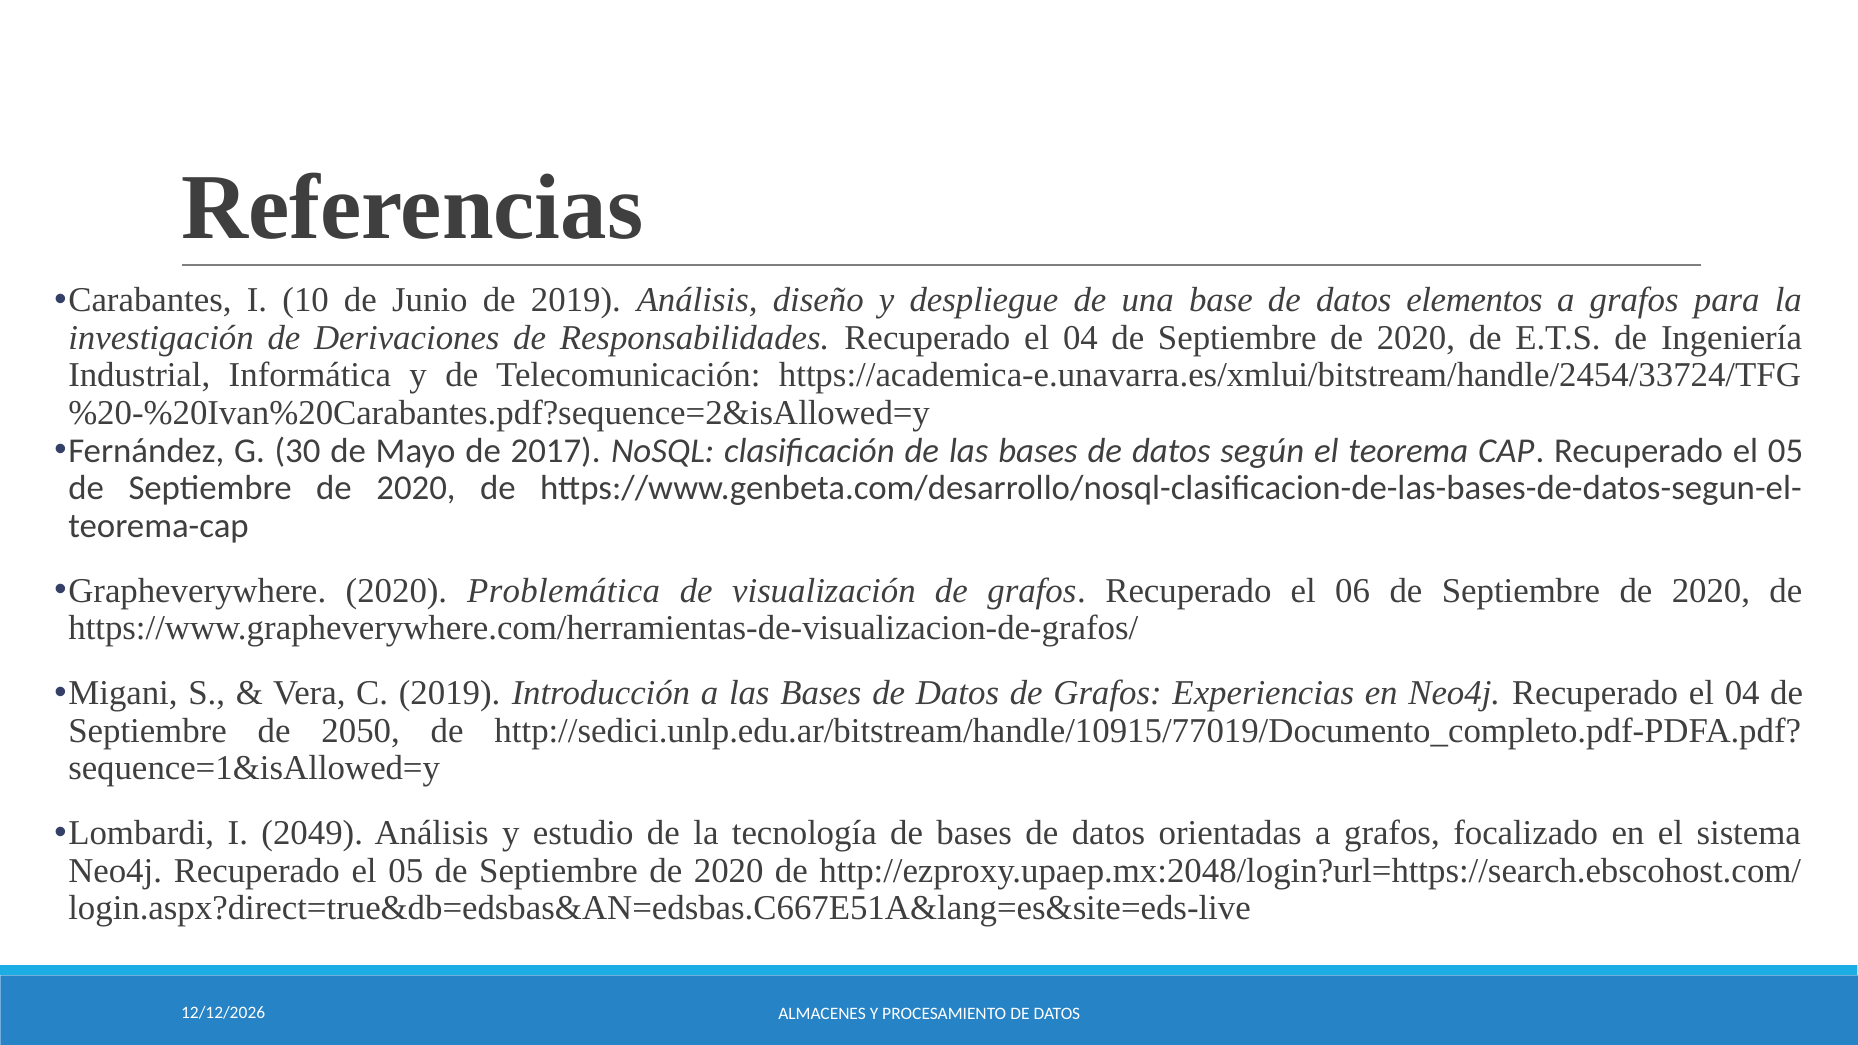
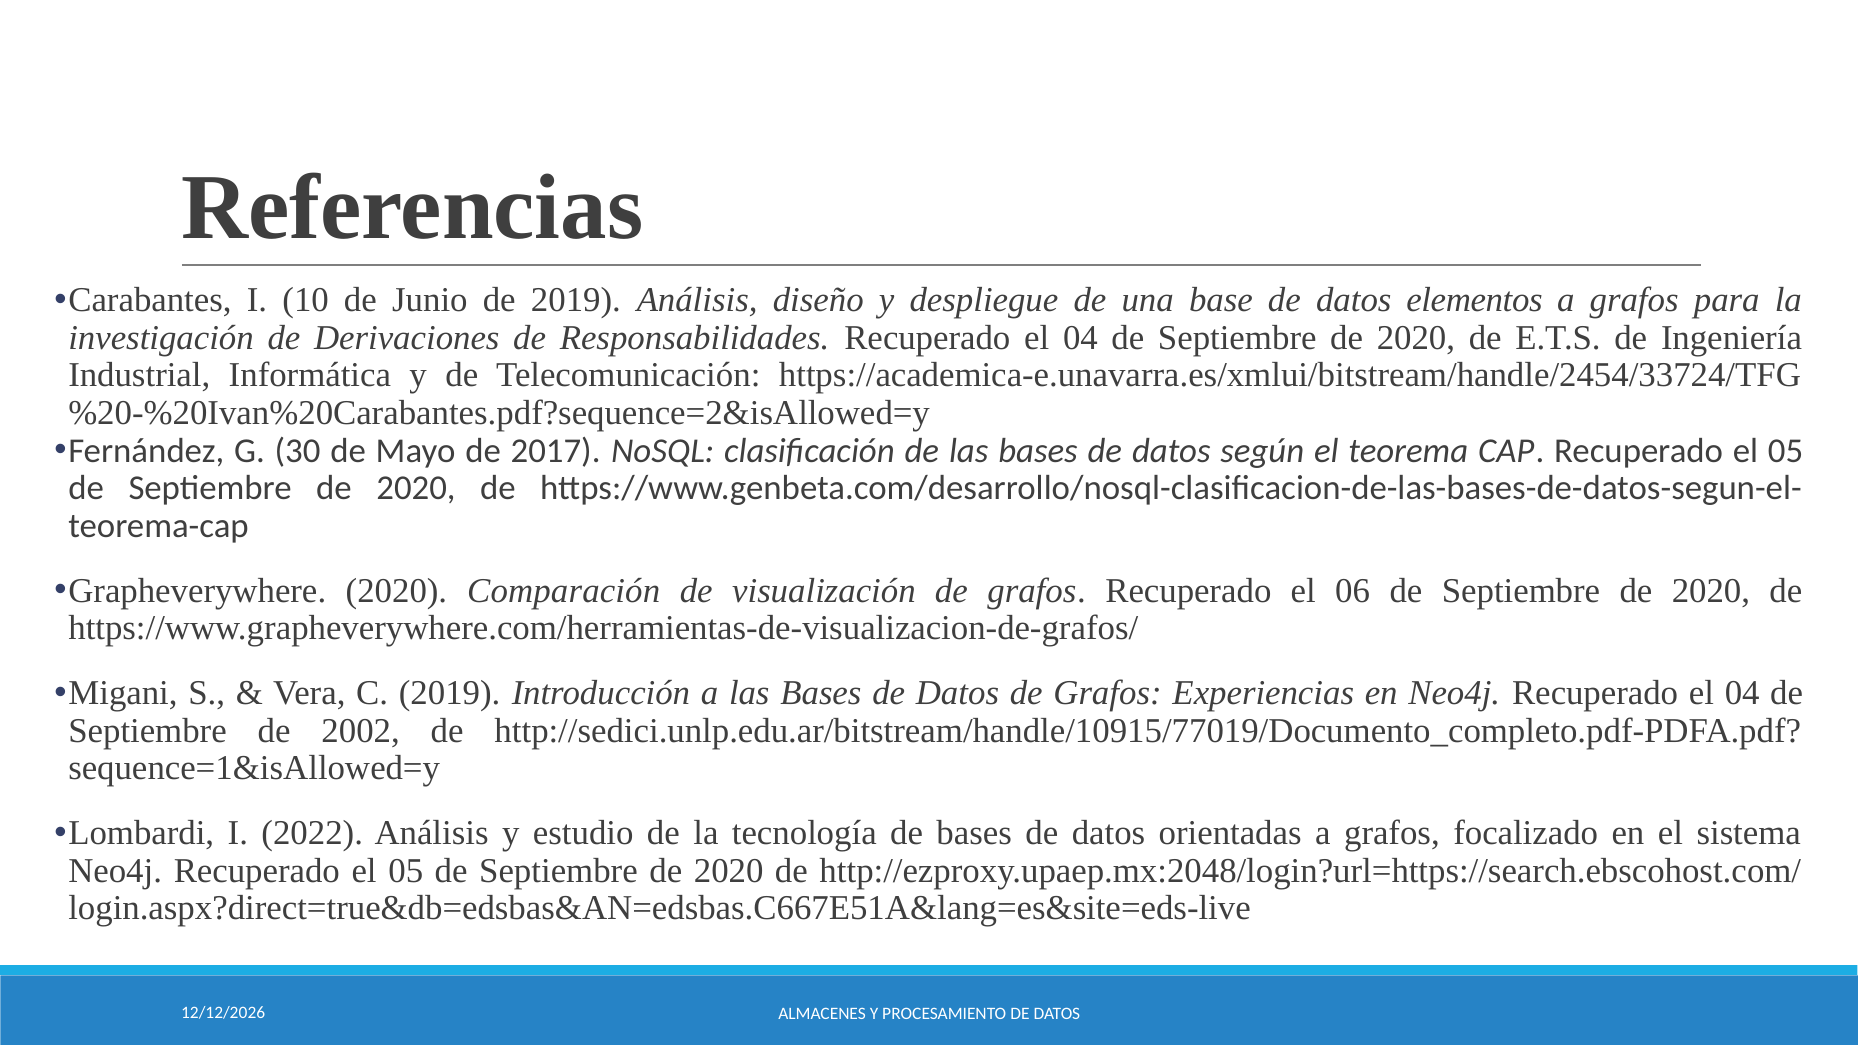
Problemática: Problemática -> Comparación
2050: 2050 -> 2002
2049: 2049 -> 2022
